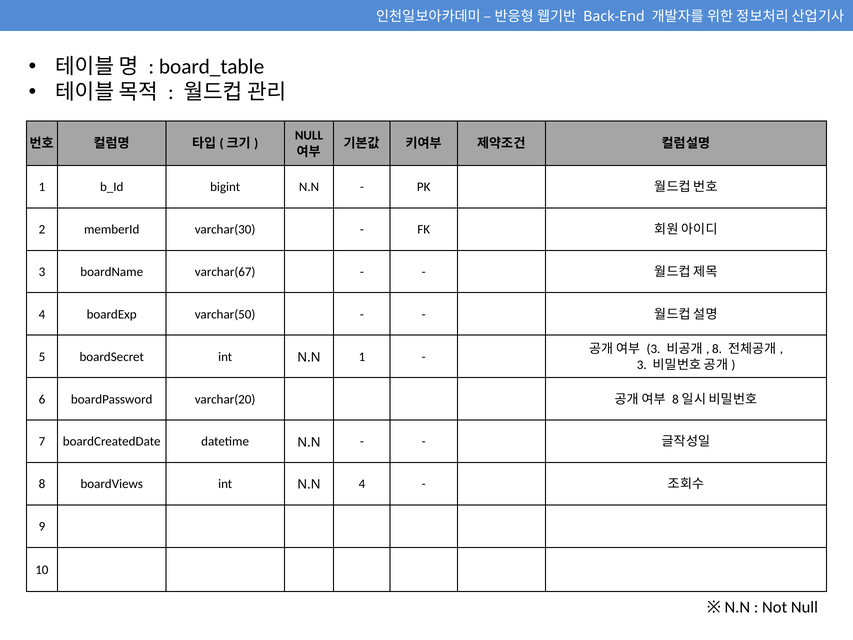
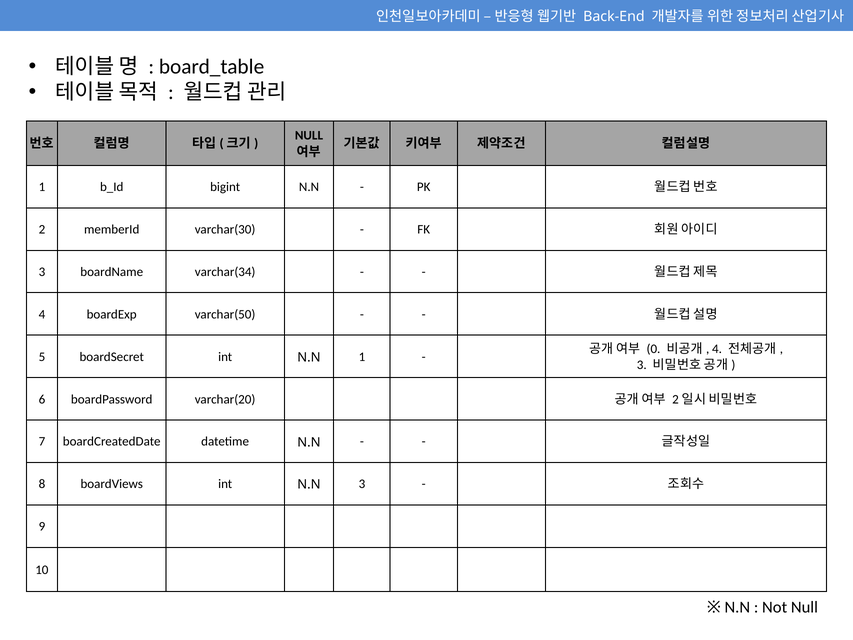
varchar(67: varchar(67 -> varchar(34
3 at (653, 349): 3 -> 0
8 at (717, 349): 8 -> 4
8 at (675, 399): 8 -> 2
N.N 4: 4 -> 3
